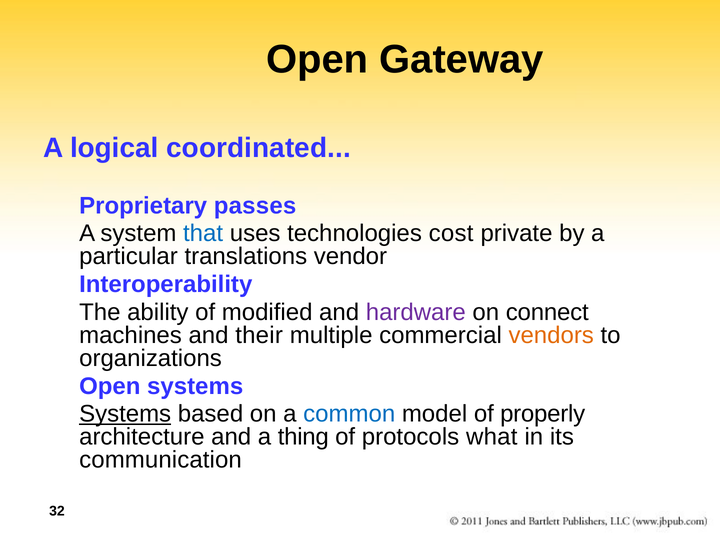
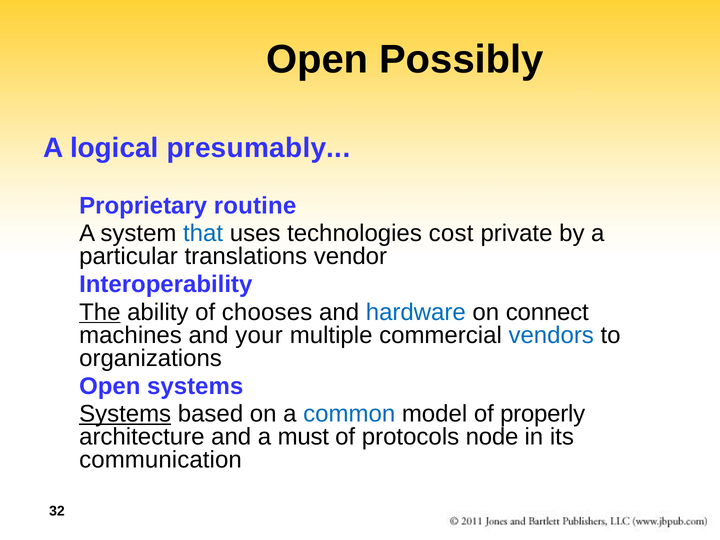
Gateway: Gateway -> Possibly
coordinated: coordinated -> presumably
passes: passes -> routine
The underline: none -> present
modified: modified -> chooses
hardware colour: purple -> blue
their: their -> your
vendors colour: orange -> blue
thing: thing -> must
what: what -> node
